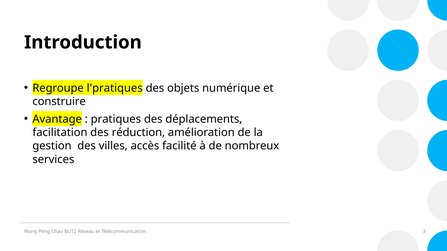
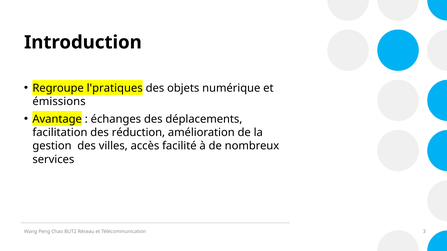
construire: construire -> émissions
pratiques: pratiques -> échanges
